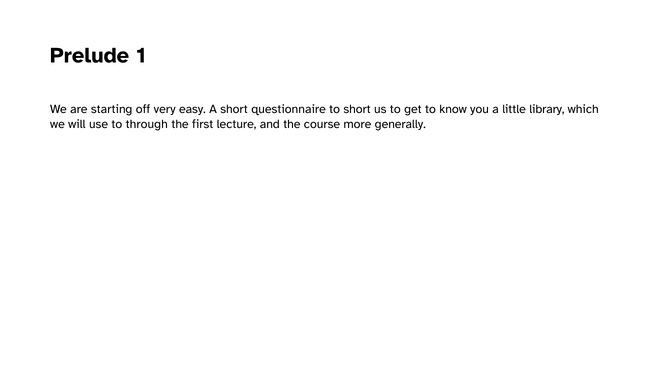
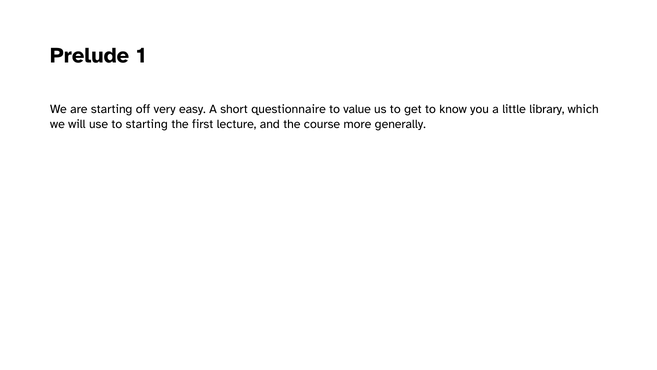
to short: short -> value
to through: through -> starting
